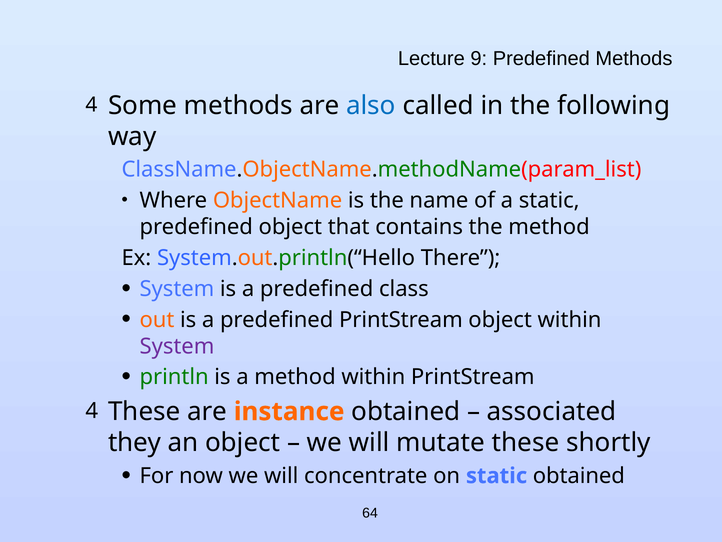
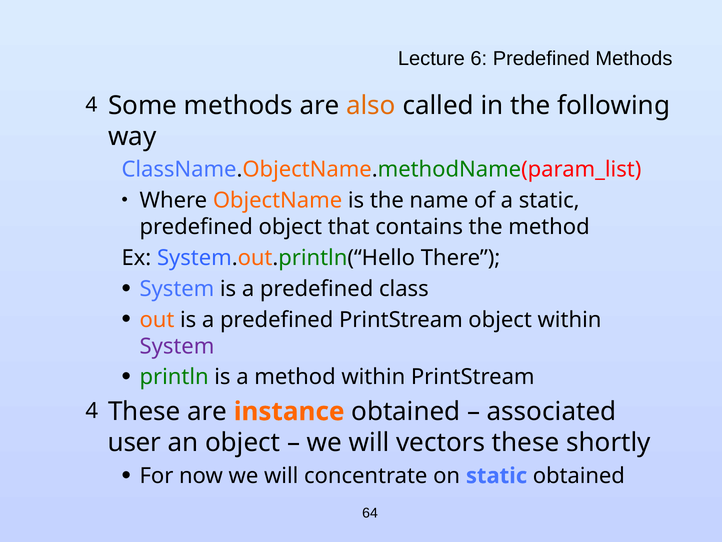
9: 9 -> 6
also colour: blue -> orange
they: they -> user
mutate: mutate -> vectors
